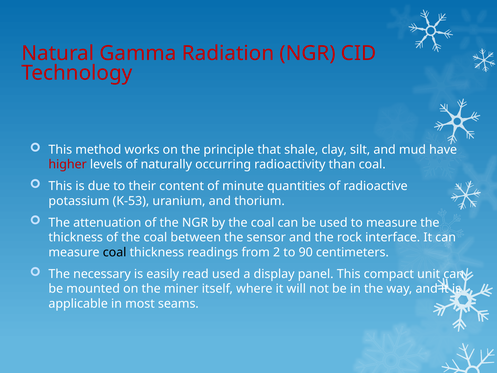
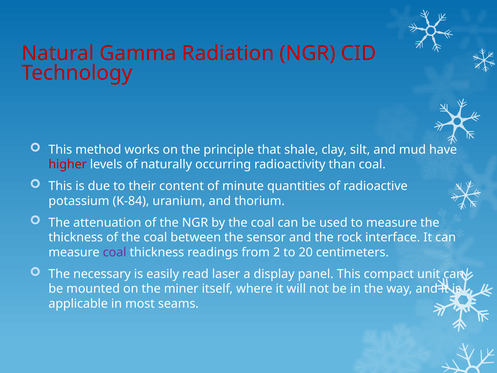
K-53: K-53 -> K-84
coal at (115, 252) colour: black -> purple
90: 90 -> 20
read used: used -> laser
